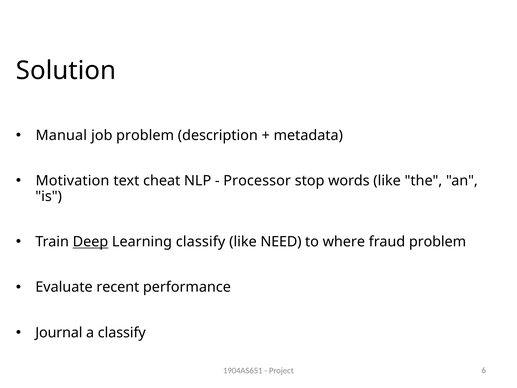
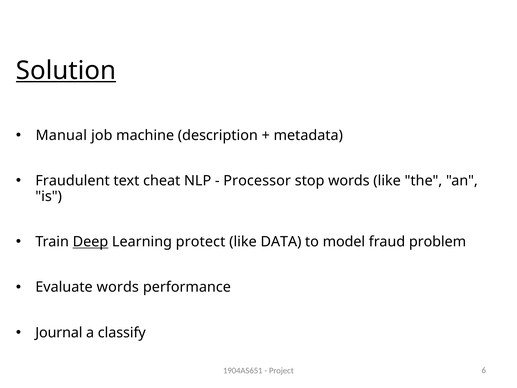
Solution underline: none -> present
job problem: problem -> machine
Motivation: Motivation -> Fraudulent
Learning classify: classify -> protect
NEED: NEED -> DATA
where: where -> model
Evaluate recent: recent -> words
